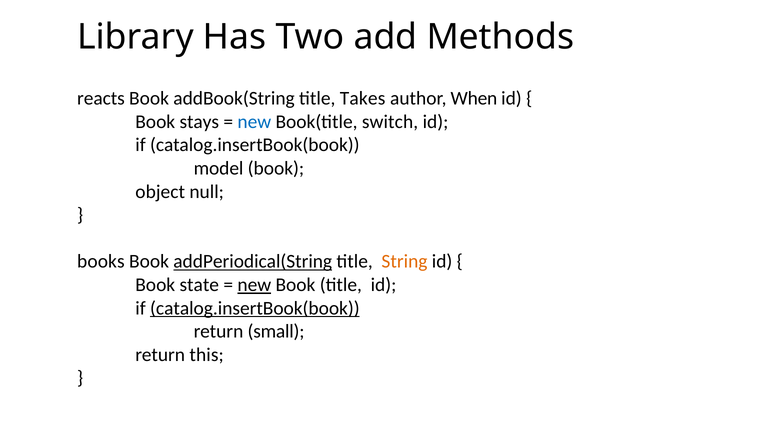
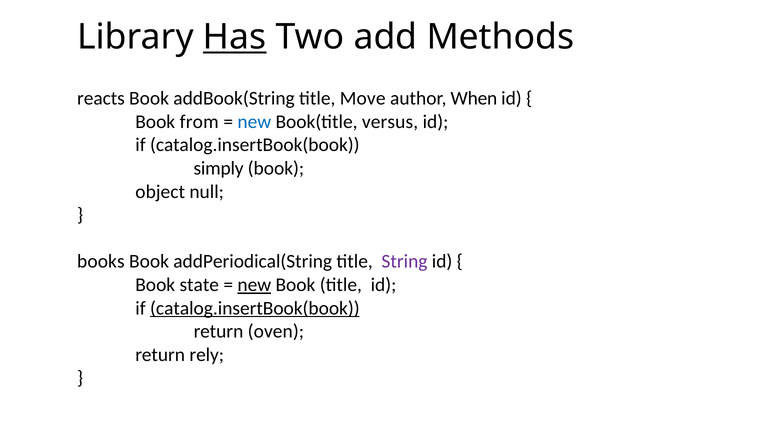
Has underline: none -> present
Takes: Takes -> Move
stays: stays -> from
switch: switch -> versus
model: model -> simply
addPeriodical(String underline: present -> none
String colour: orange -> purple
small: small -> oven
this: this -> rely
